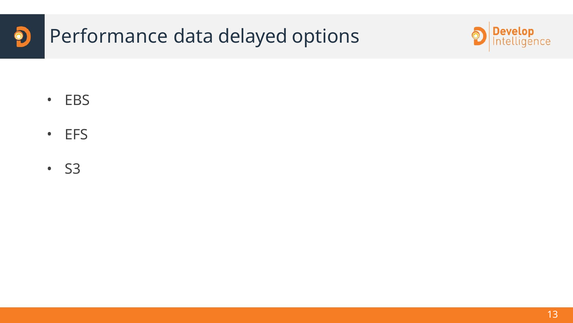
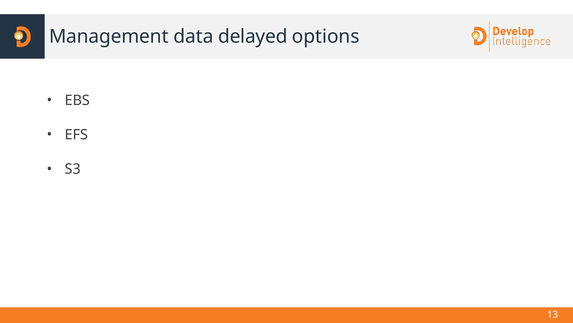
Performance: Performance -> Management
